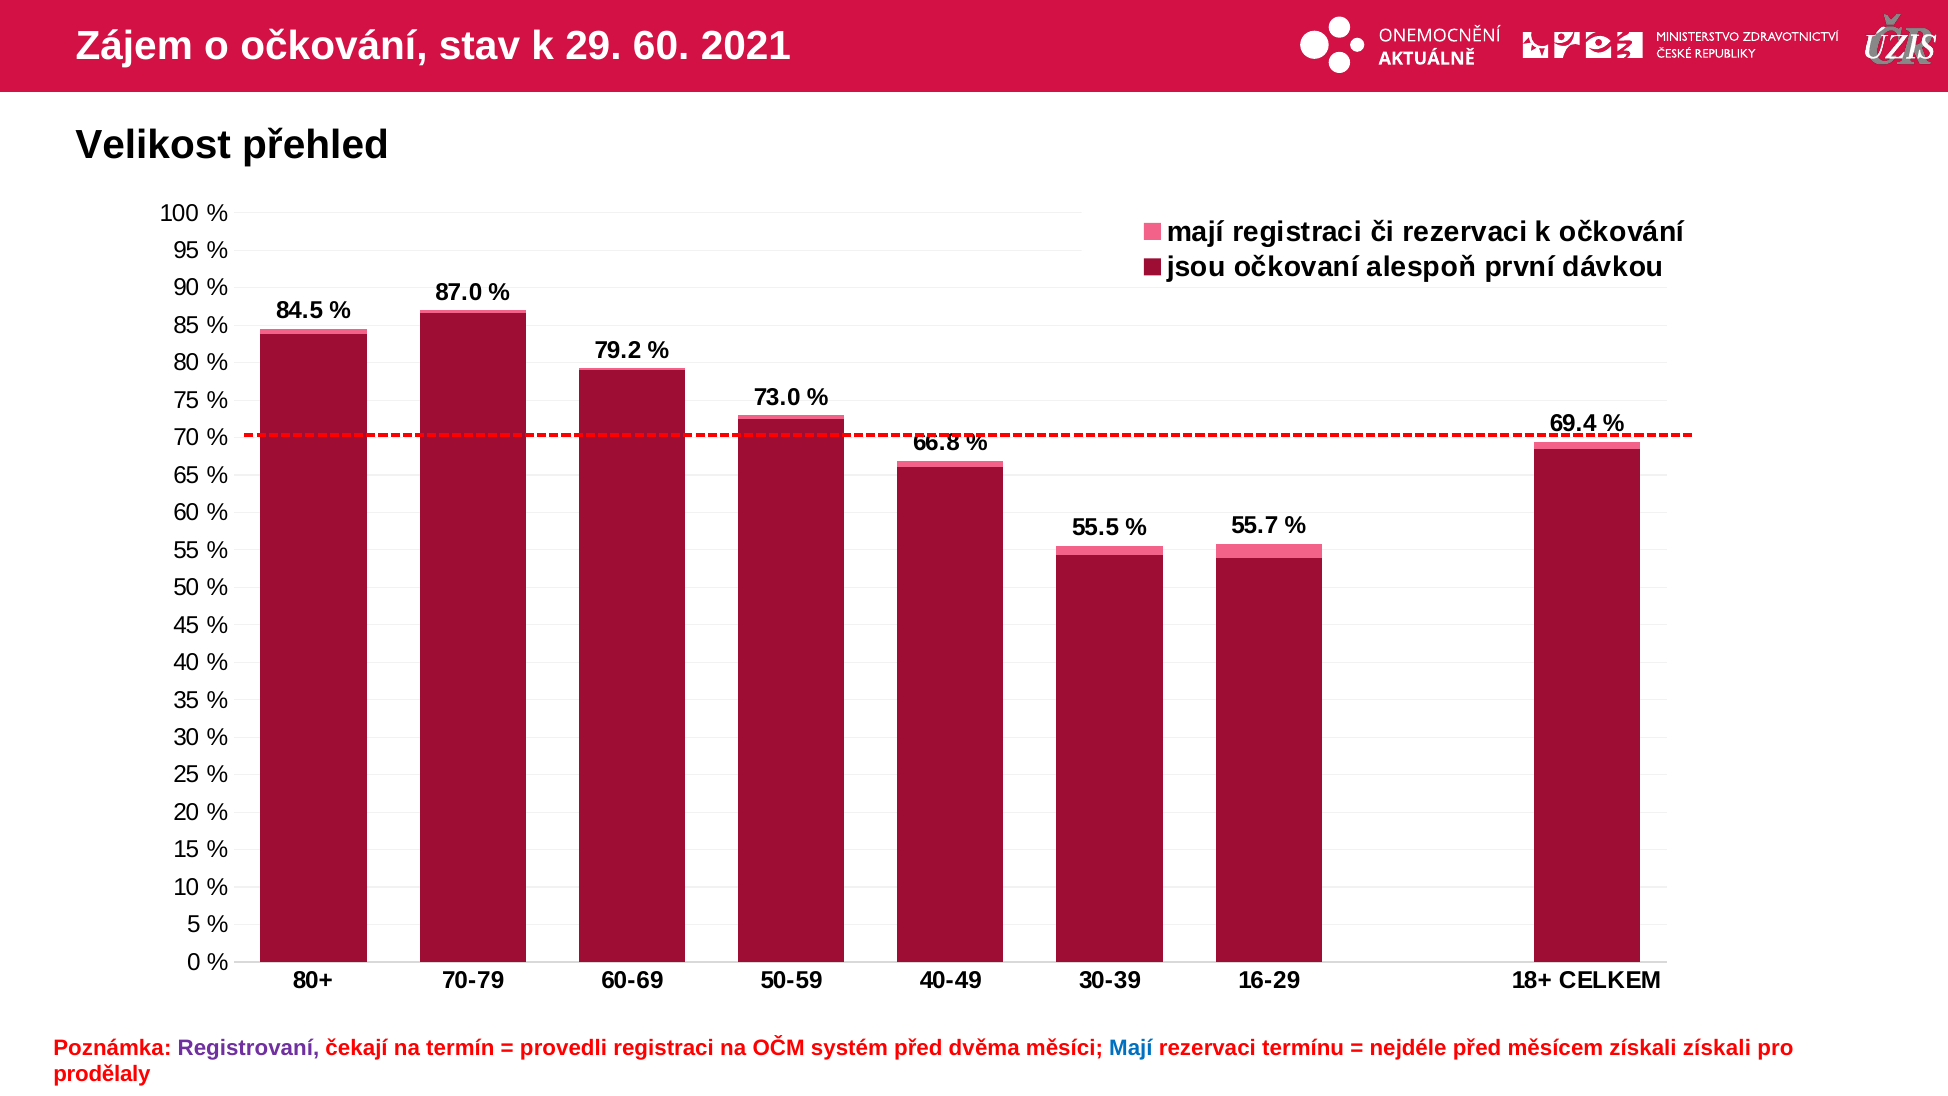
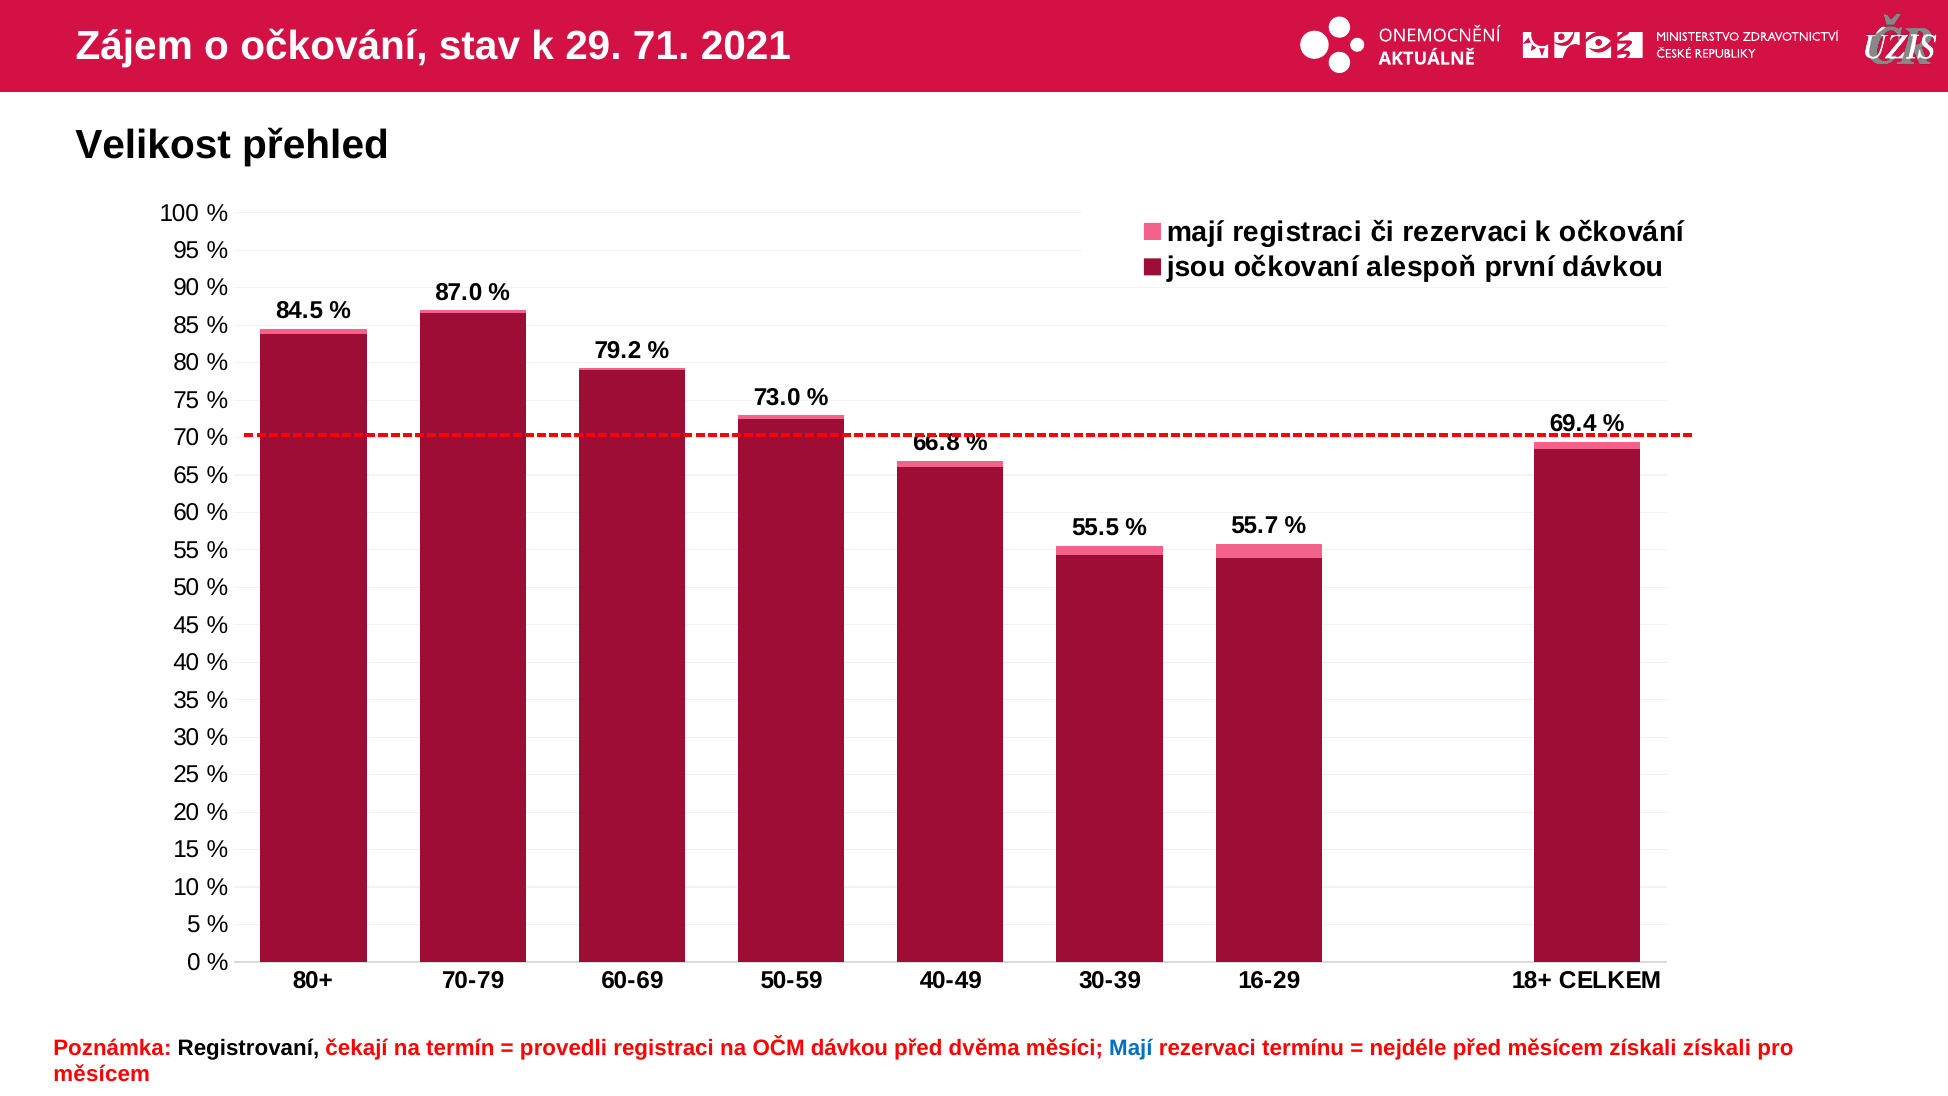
29 60: 60 -> 71
Registrovaní colour: purple -> black
OČM systém: systém -> dávkou
prodělaly at (102, 1074): prodělaly -> měsícem
